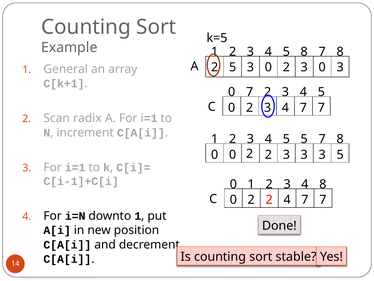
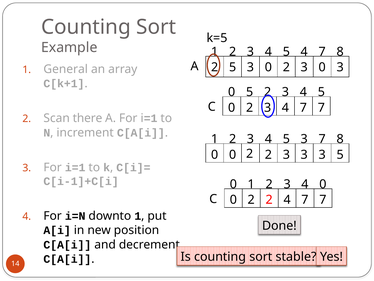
5 8: 8 -> 4
0 7: 7 -> 5
radix: radix -> there
4 5 5: 5 -> 3
4 8: 8 -> 0
